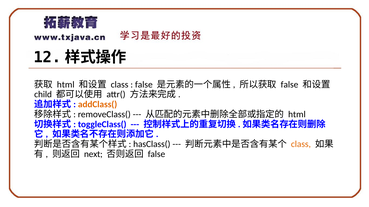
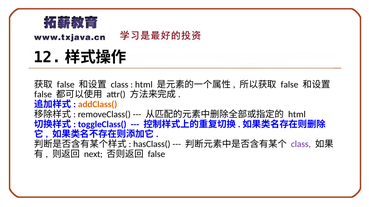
html at (66, 85): html -> false
false at (144, 85): false -> html
child at (43, 95): child -> false
class at (301, 144) colour: orange -> purple
